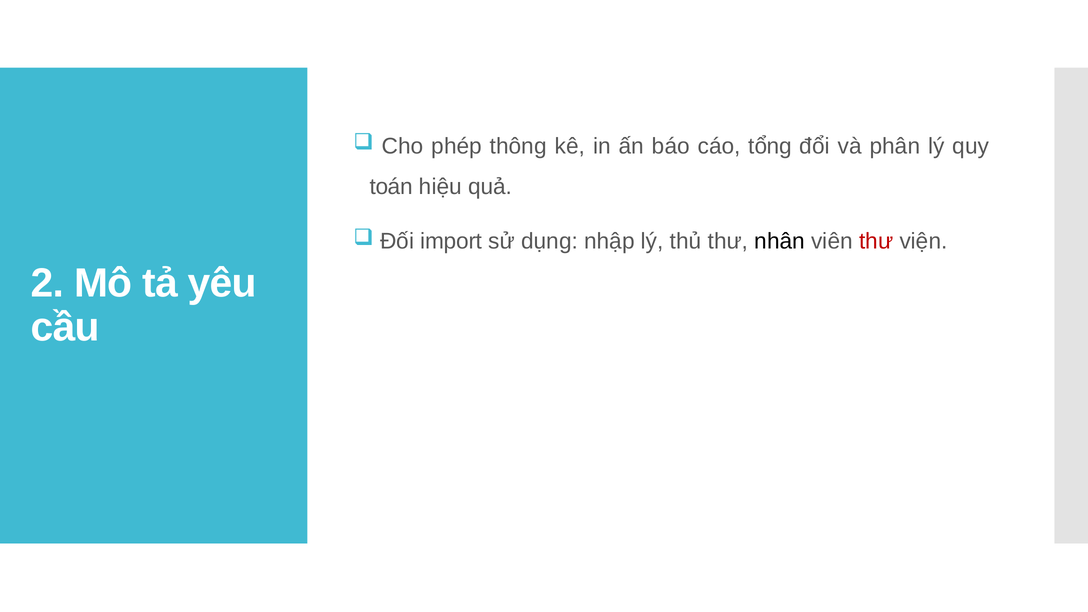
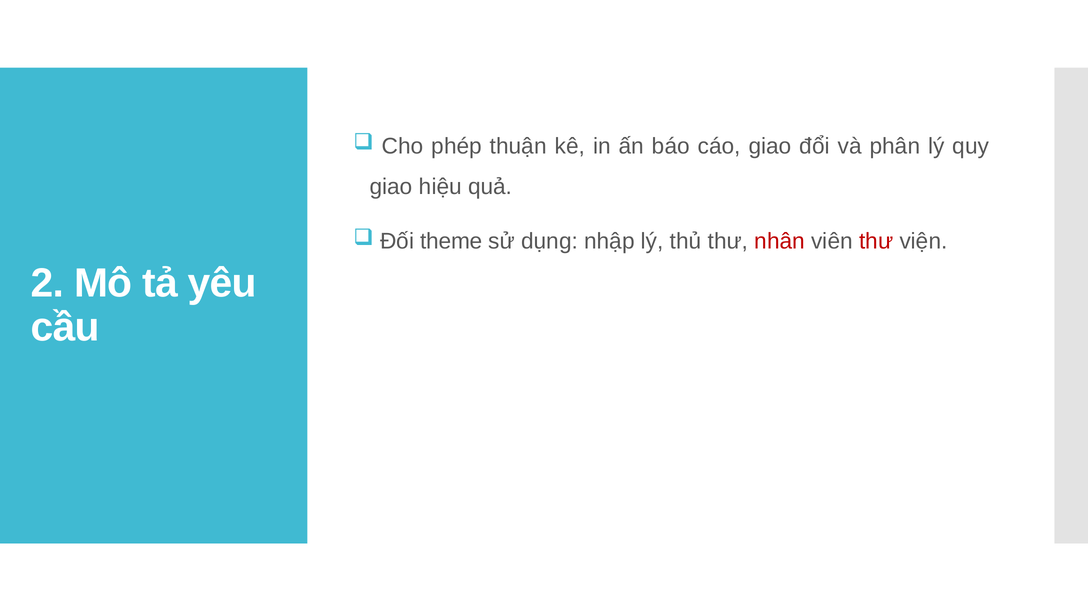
thông: thông -> thuận
cáo tổng: tổng -> giao
toán at (391, 187): toán -> giao
import: import -> theme
nhân colour: black -> red
